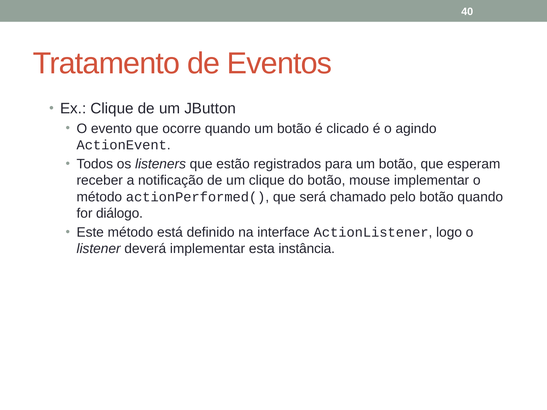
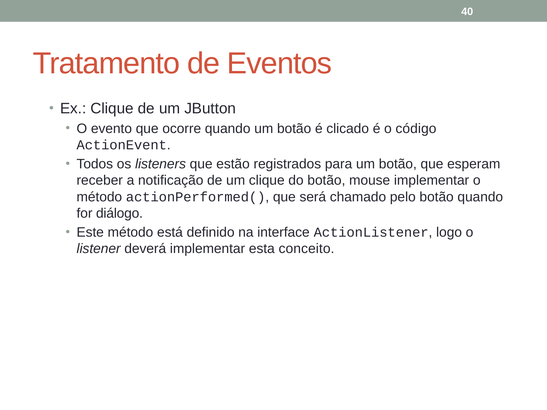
agindo: agindo -> código
instância: instância -> conceito
